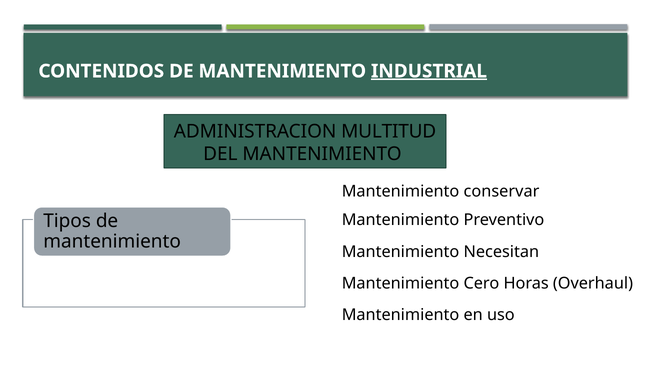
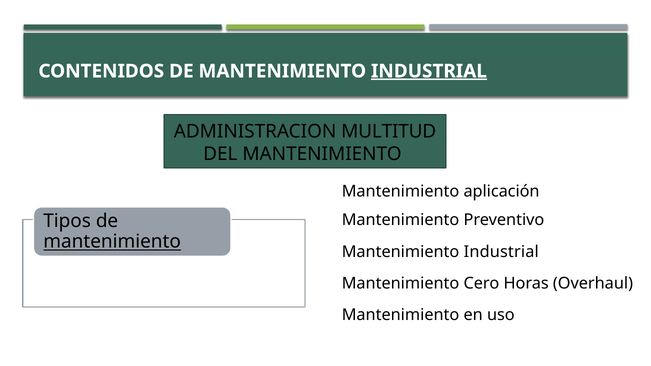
conservar: conservar -> aplicación
mantenimiento at (112, 242) underline: none -> present
Necesitan at (501, 252): Necesitan -> Industrial
